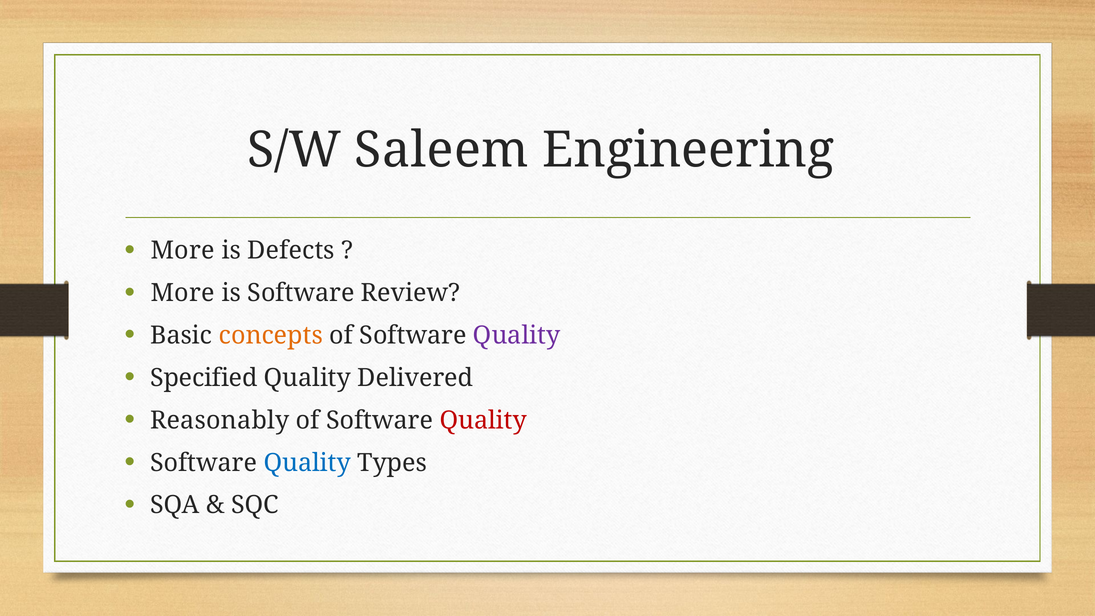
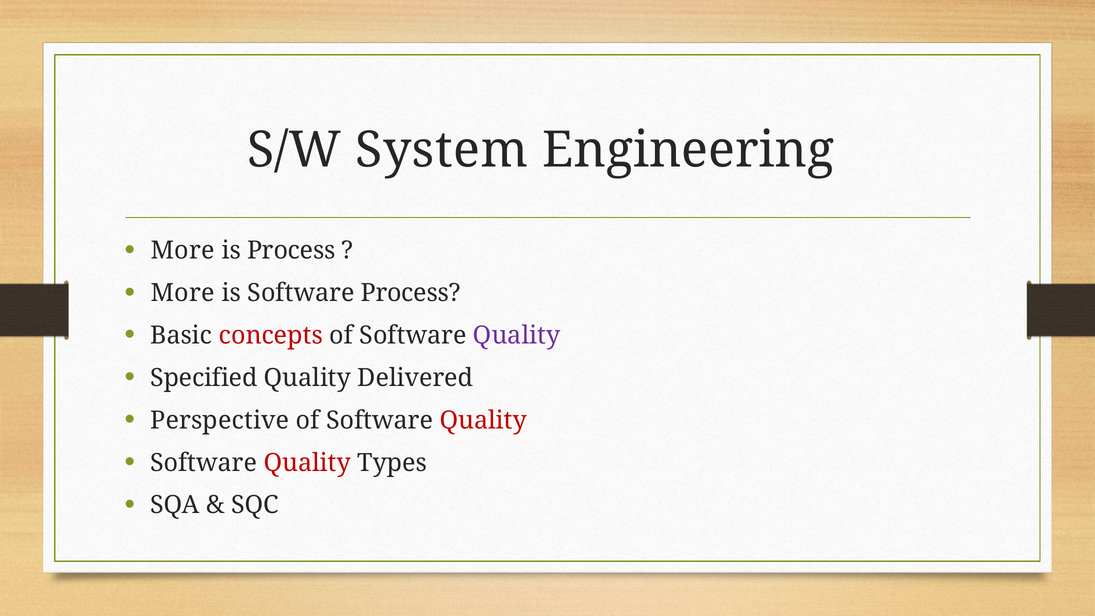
Saleem: Saleem -> System
is Defects: Defects -> Process
Software Review: Review -> Process
concepts colour: orange -> red
Reasonably: Reasonably -> Perspective
Quality at (307, 463) colour: blue -> red
